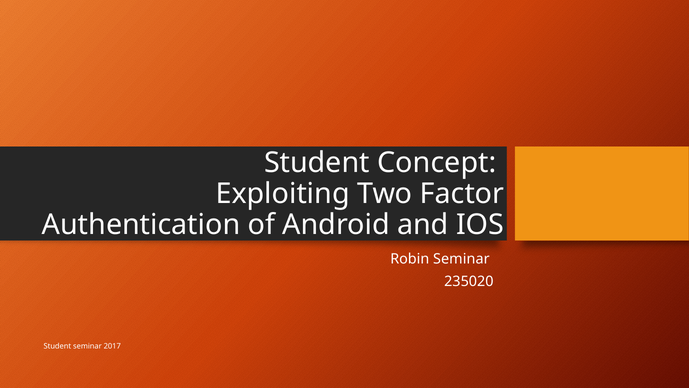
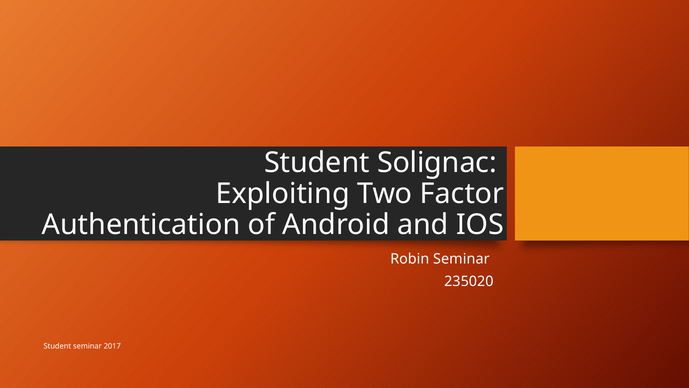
Concept: Concept -> Solignac
